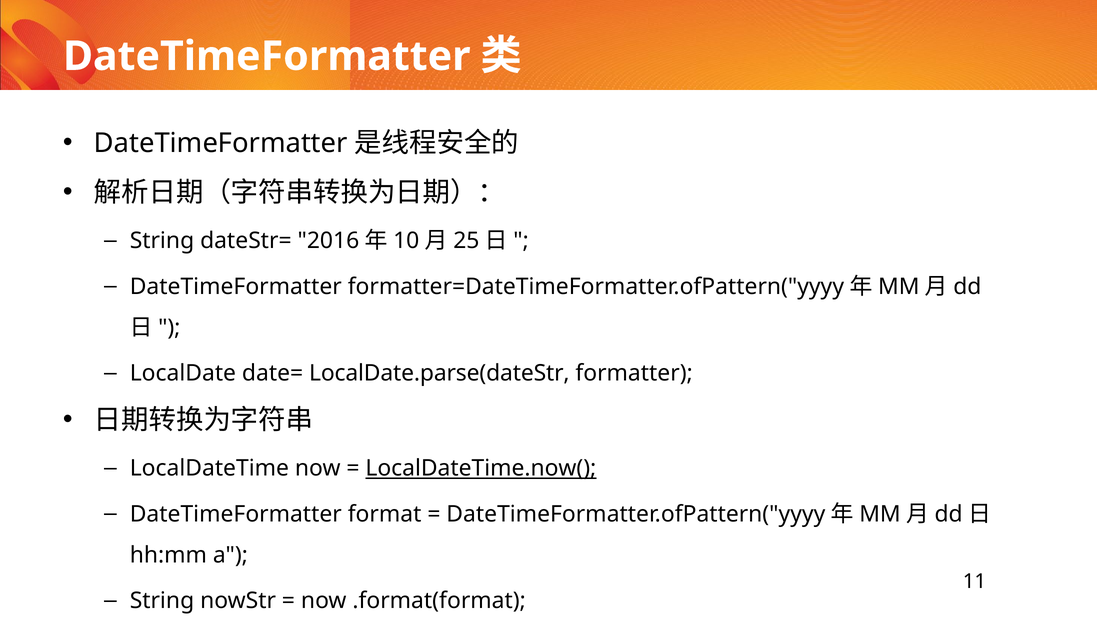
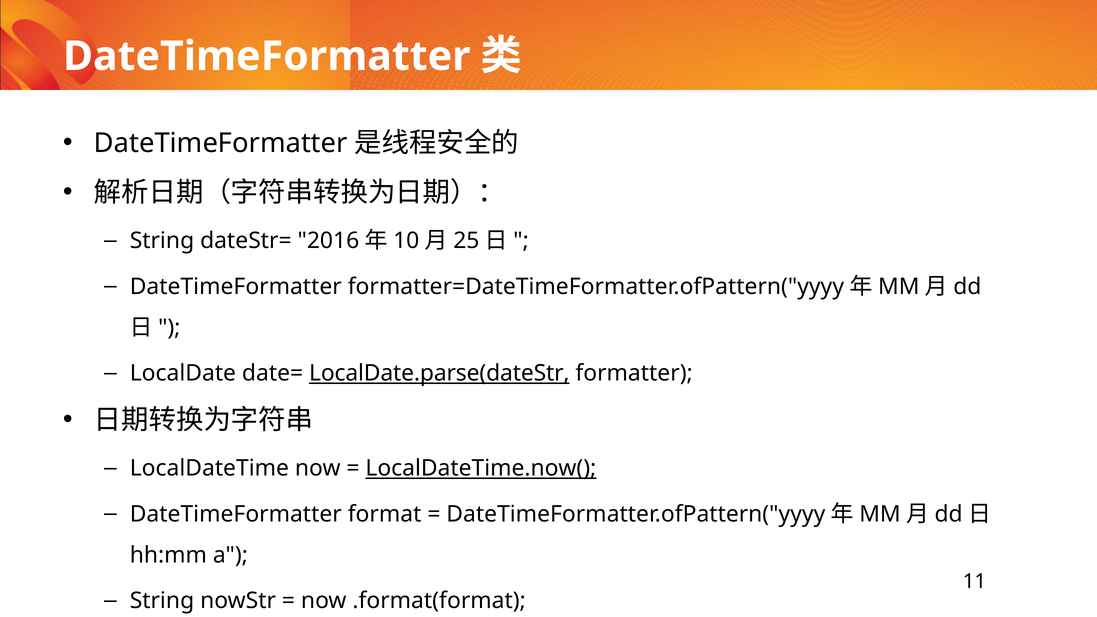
LocalDate.parse(dateStr underline: none -> present
